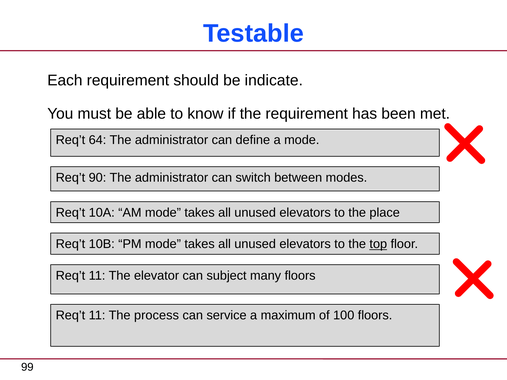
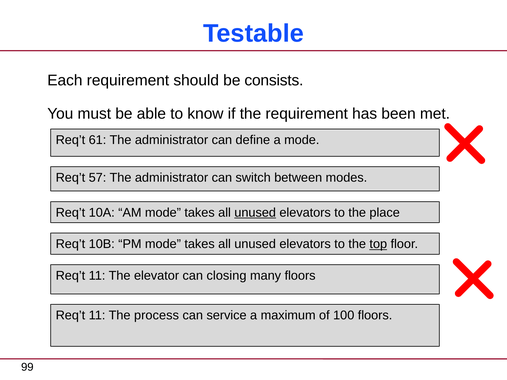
indicate: indicate -> consists
64: 64 -> 61
90: 90 -> 57
unused at (255, 213) underline: none -> present
subject: subject -> closing
